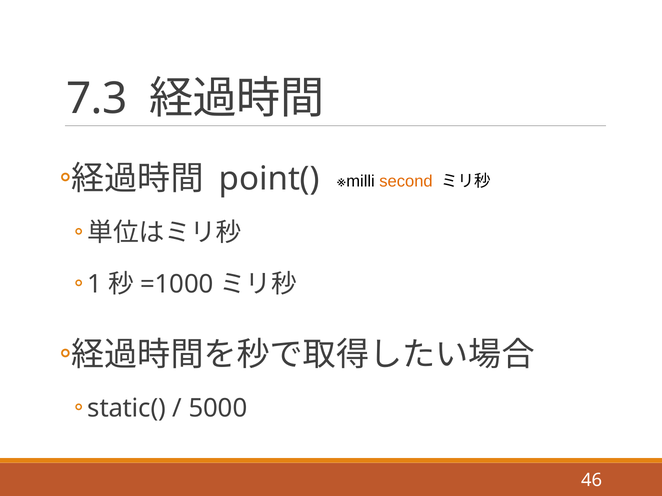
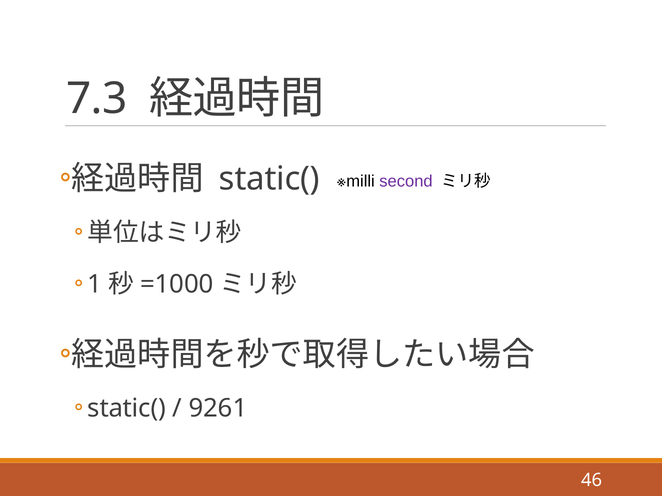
point( at (269, 179): point( -> static(
second colour: orange -> purple
5000: 5000 -> 9261
